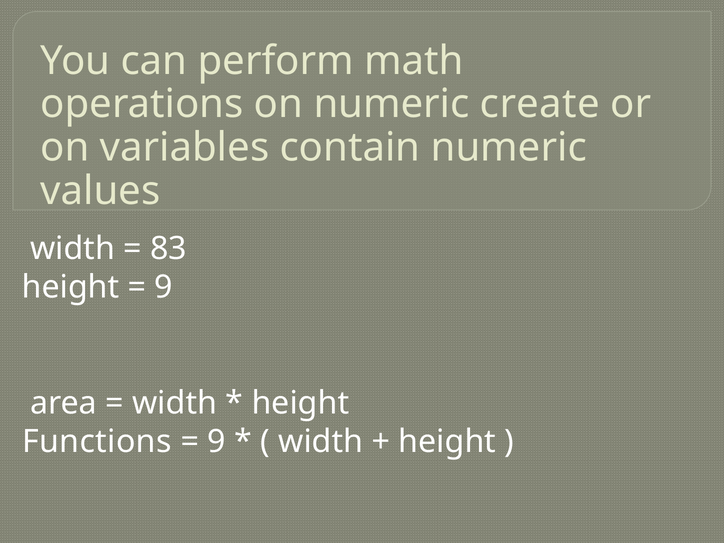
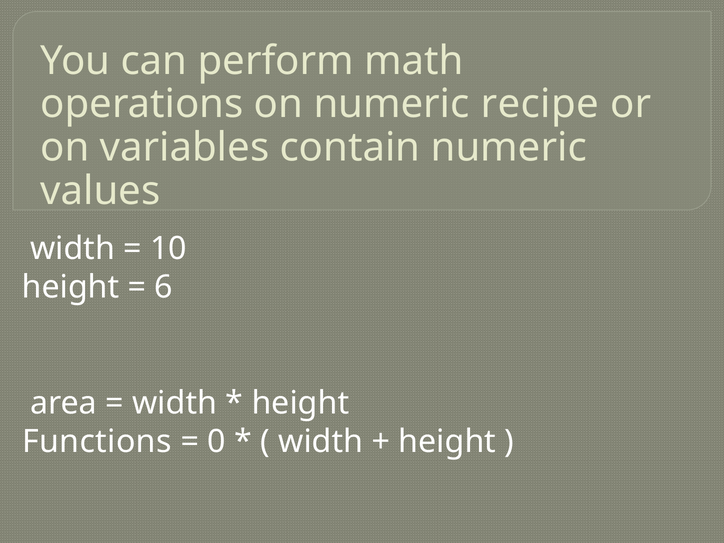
create: create -> recipe
83: 83 -> 10
9 at (164, 287): 9 -> 6
9 at (217, 442): 9 -> 0
